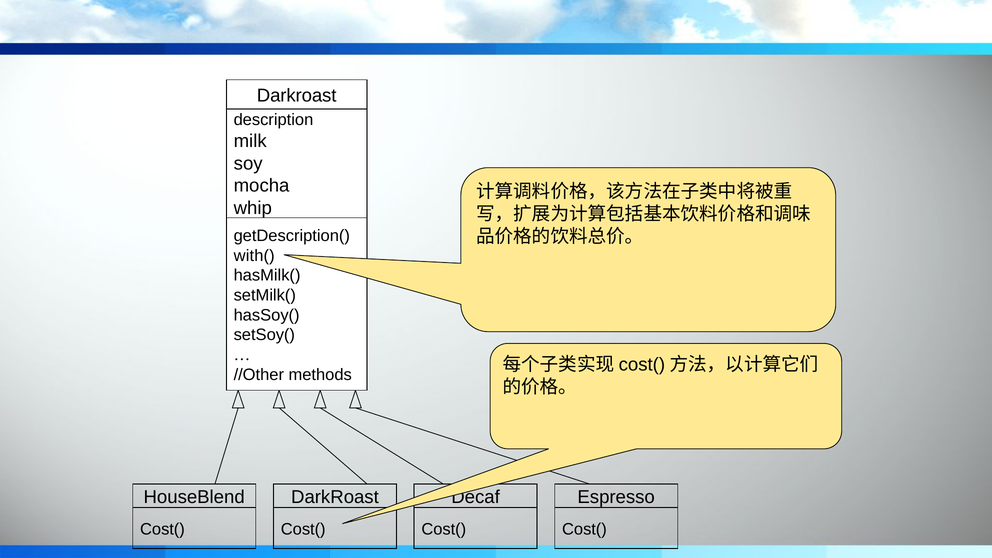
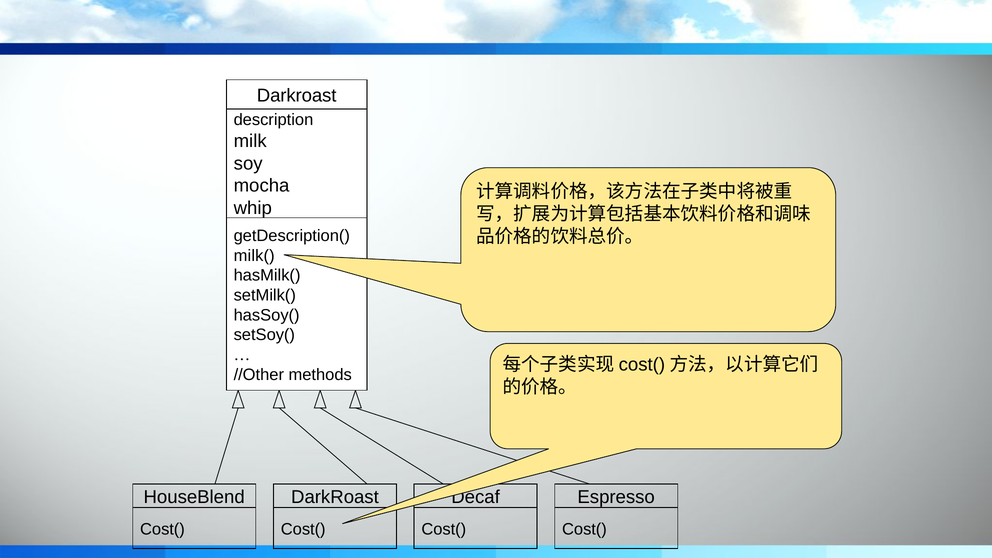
with(: with( -> milk(
